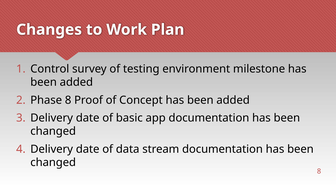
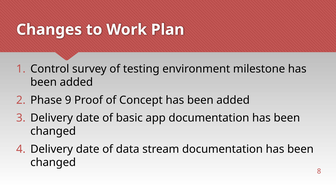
Phase 8: 8 -> 9
